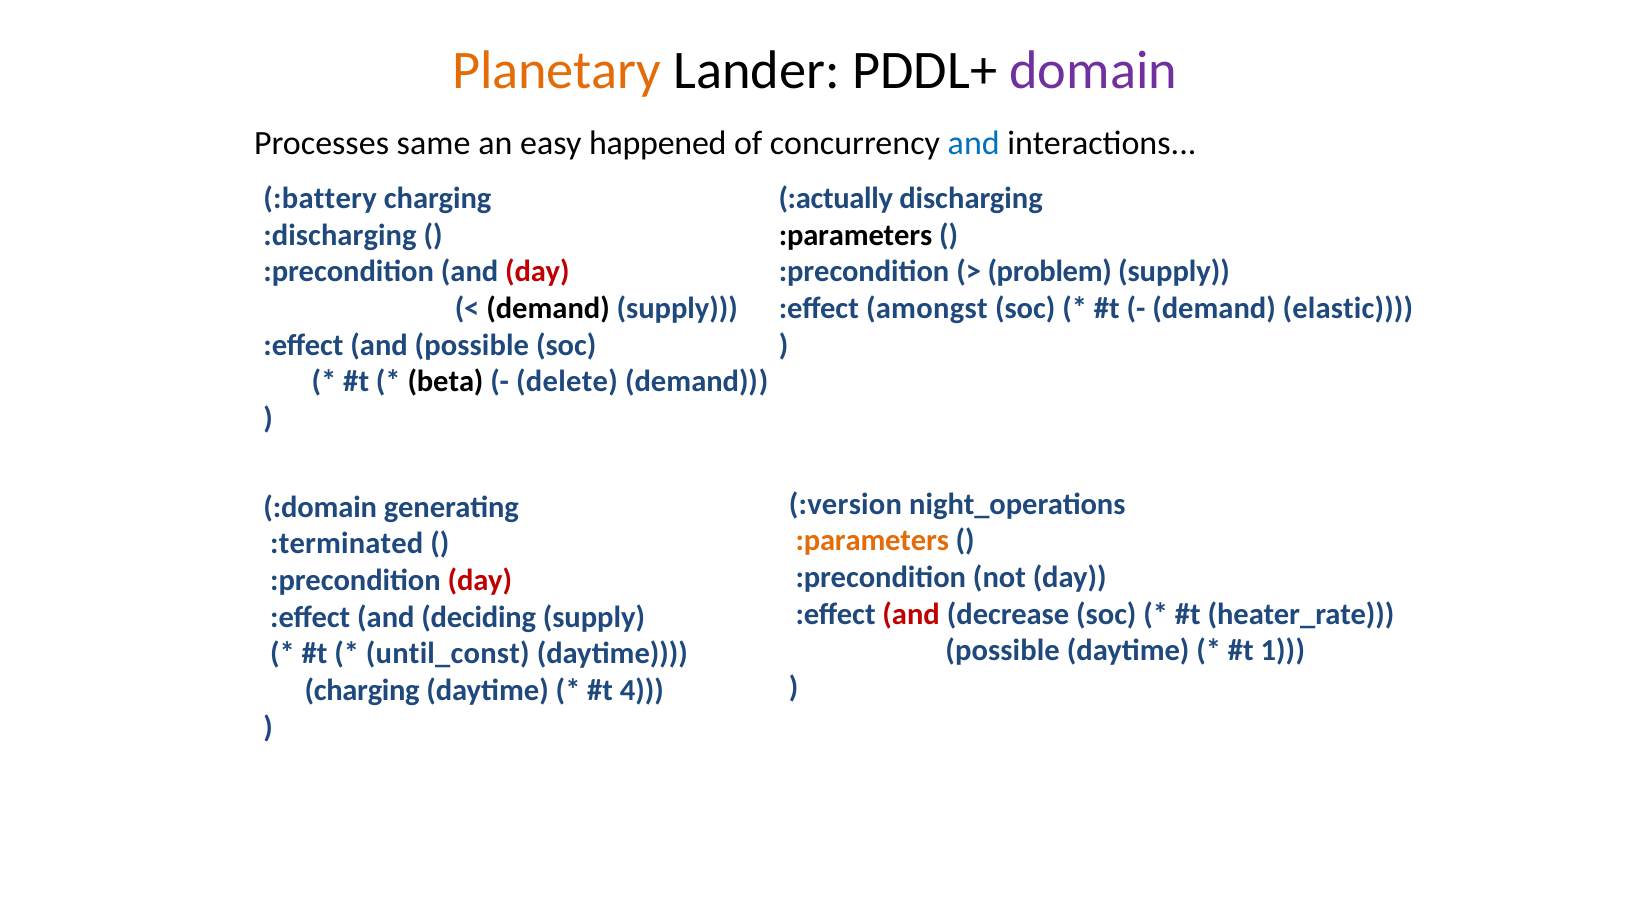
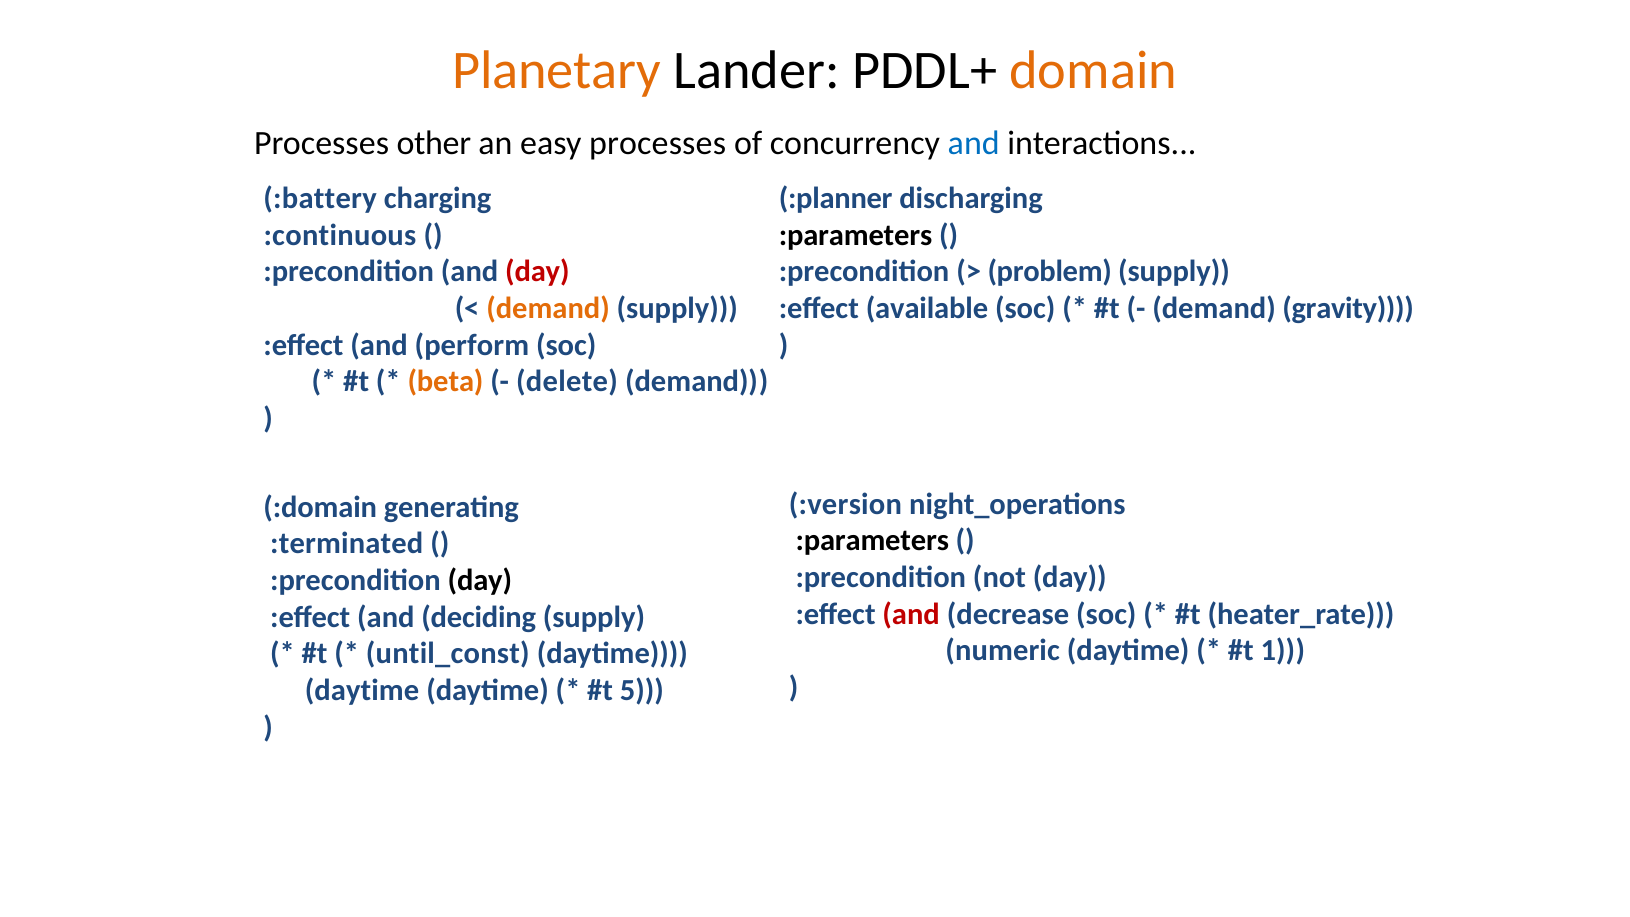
domain colour: purple -> orange
same: same -> other
easy happened: happened -> processes
:actually: :actually -> :planner
:discharging: :discharging -> :continuous
demand at (548, 308) colour: black -> orange
amongst: amongst -> available
elastic: elastic -> gravity
and possible: possible -> perform
beta colour: black -> orange
:parameters at (872, 541) colour: orange -> black
day at (480, 580) colour: red -> black
possible at (1003, 651): possible -> numeric
charging at (362, 690): charging -> daytime
4: 4 -> 5
